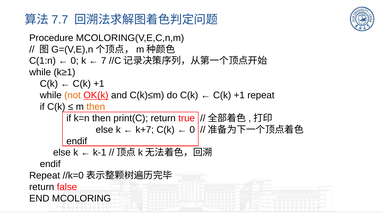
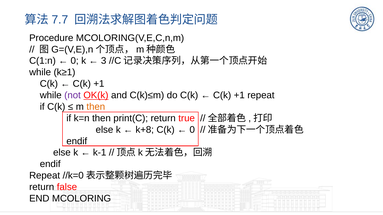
7: 7 -> 3
not colour: orange -> purple
k+7: k+7 -> k+8
